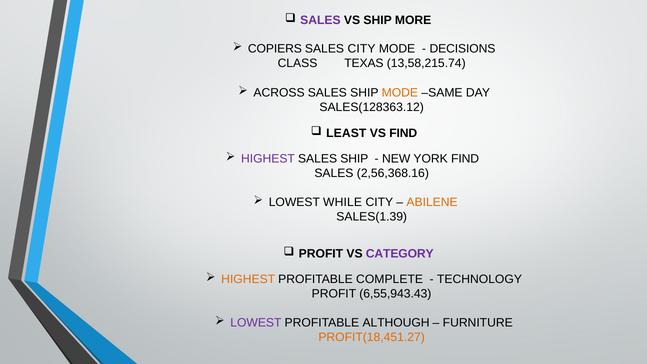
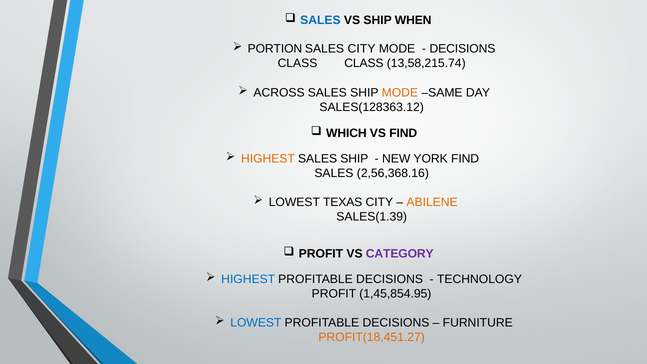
SALES at (320, 20) colour: purple -> blue
MORE: MORE -> WHEN
COPIERS: COPIERS -> PORTION
CLASS TEXAS: TEXAS -> CLASS
LEAST: LEAST -> WHICH
HIGHEST at (268, 159) colour: purple -> orange
WHILE: WHILE -> TEXAS
HIGHEST at (248, 279) colour: orange -> blue
COMPLETE at (390, 279): COMPLETE -> DECISIONS
6,55,943.43: 6,55,943.43 -> 1,45,854.95
LOWEST at (256, 323) colour: purple -> blue
ALTHOUGH at (396, 323): ALTHOUGH -> DECISIONS
